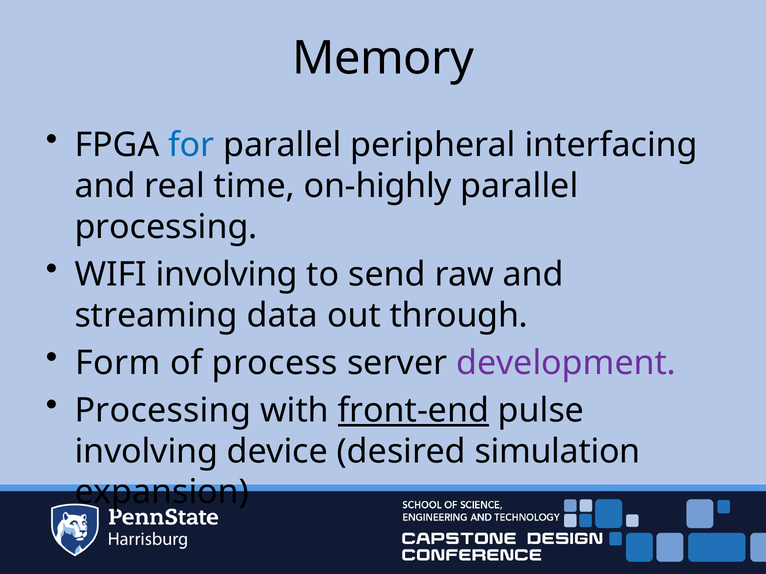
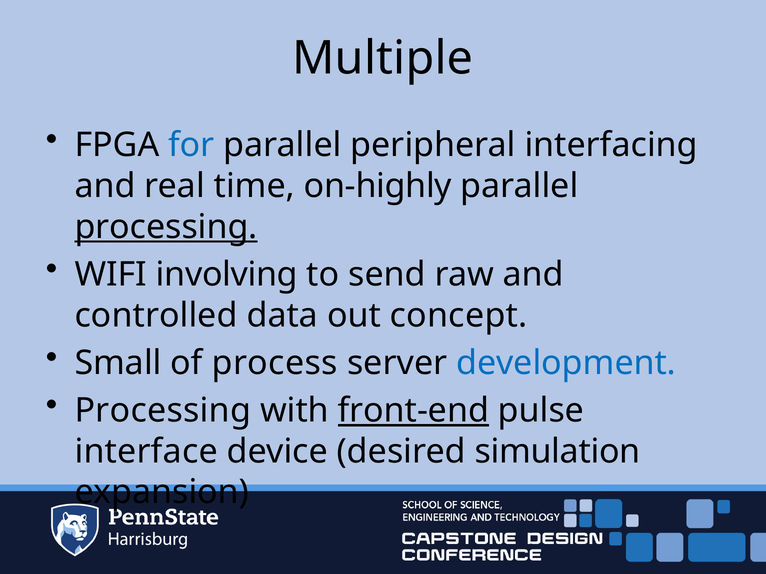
Memory: Memory -> Multiple
processing at (166, 227) underline: none -> present
streaming: streaming -> controlled
through: through -> concept
Form: Form -> Small
development colour: purple -> blue
involving at (146, 452): involving -> interface
